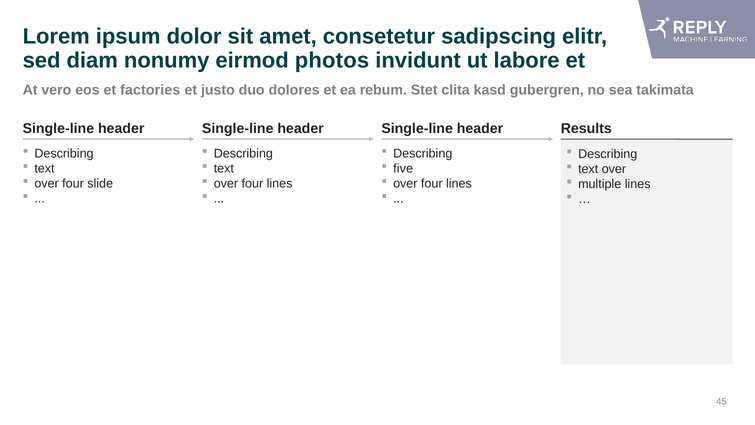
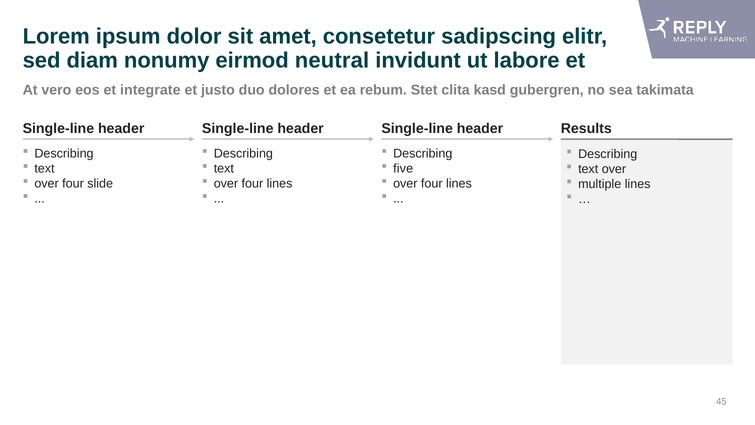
photos: photos -> neutral
factories: factories -> integrate
